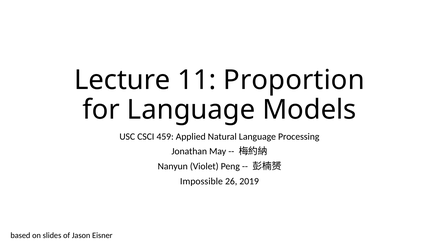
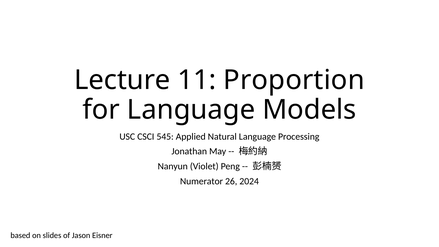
459: 459 -> 545
Impossible: Impossible -> Numerator
2019: 2019 -> 2024
